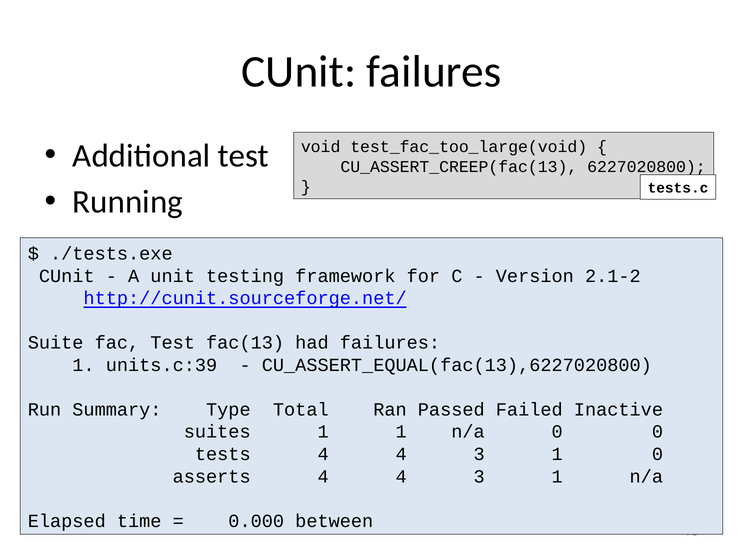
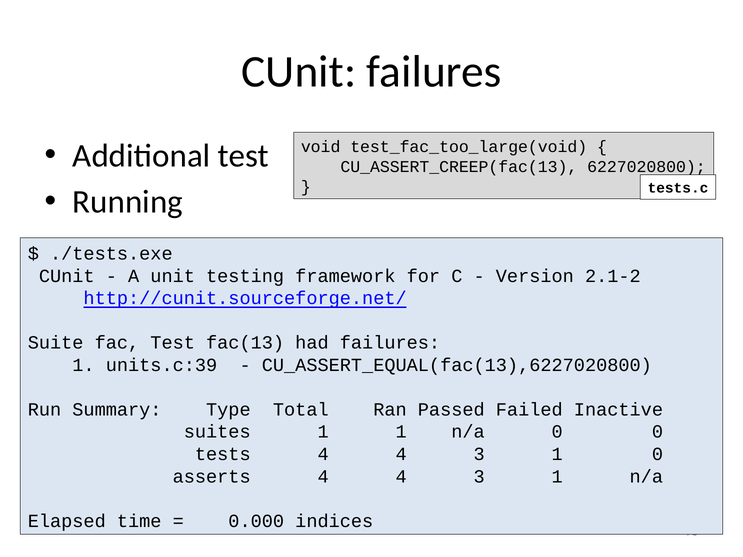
between: between -> indices
